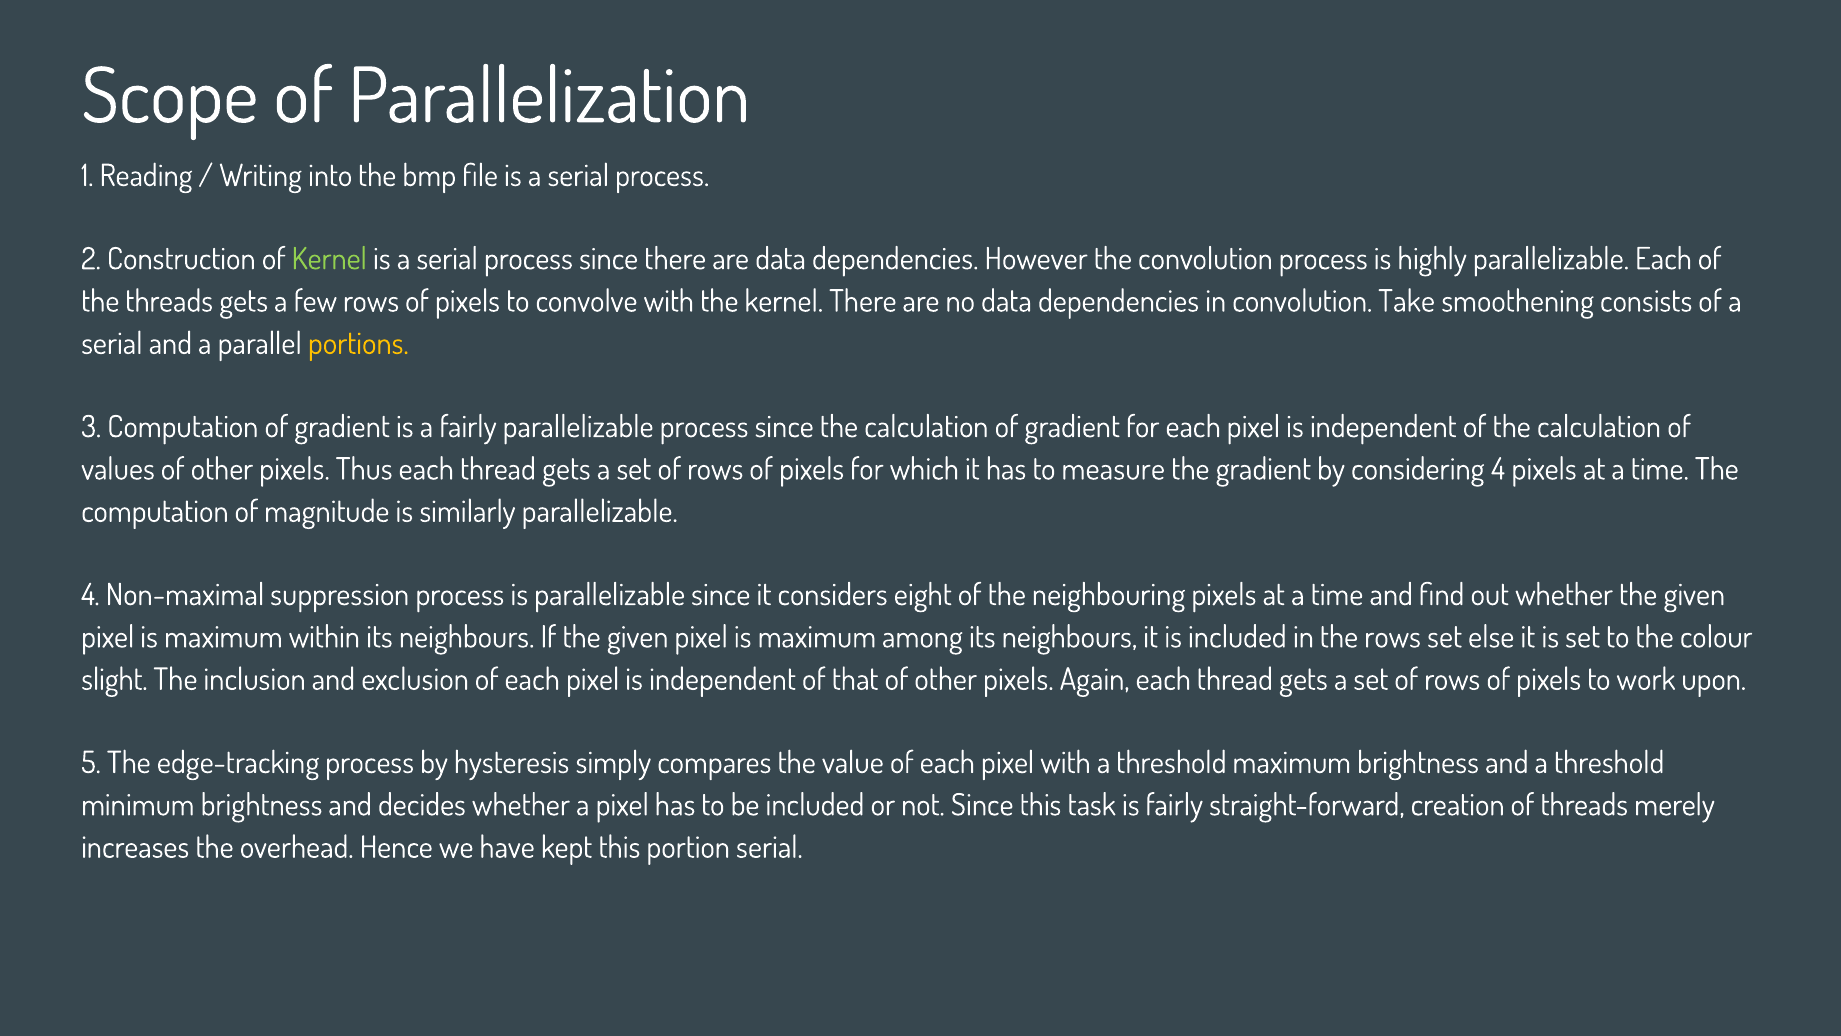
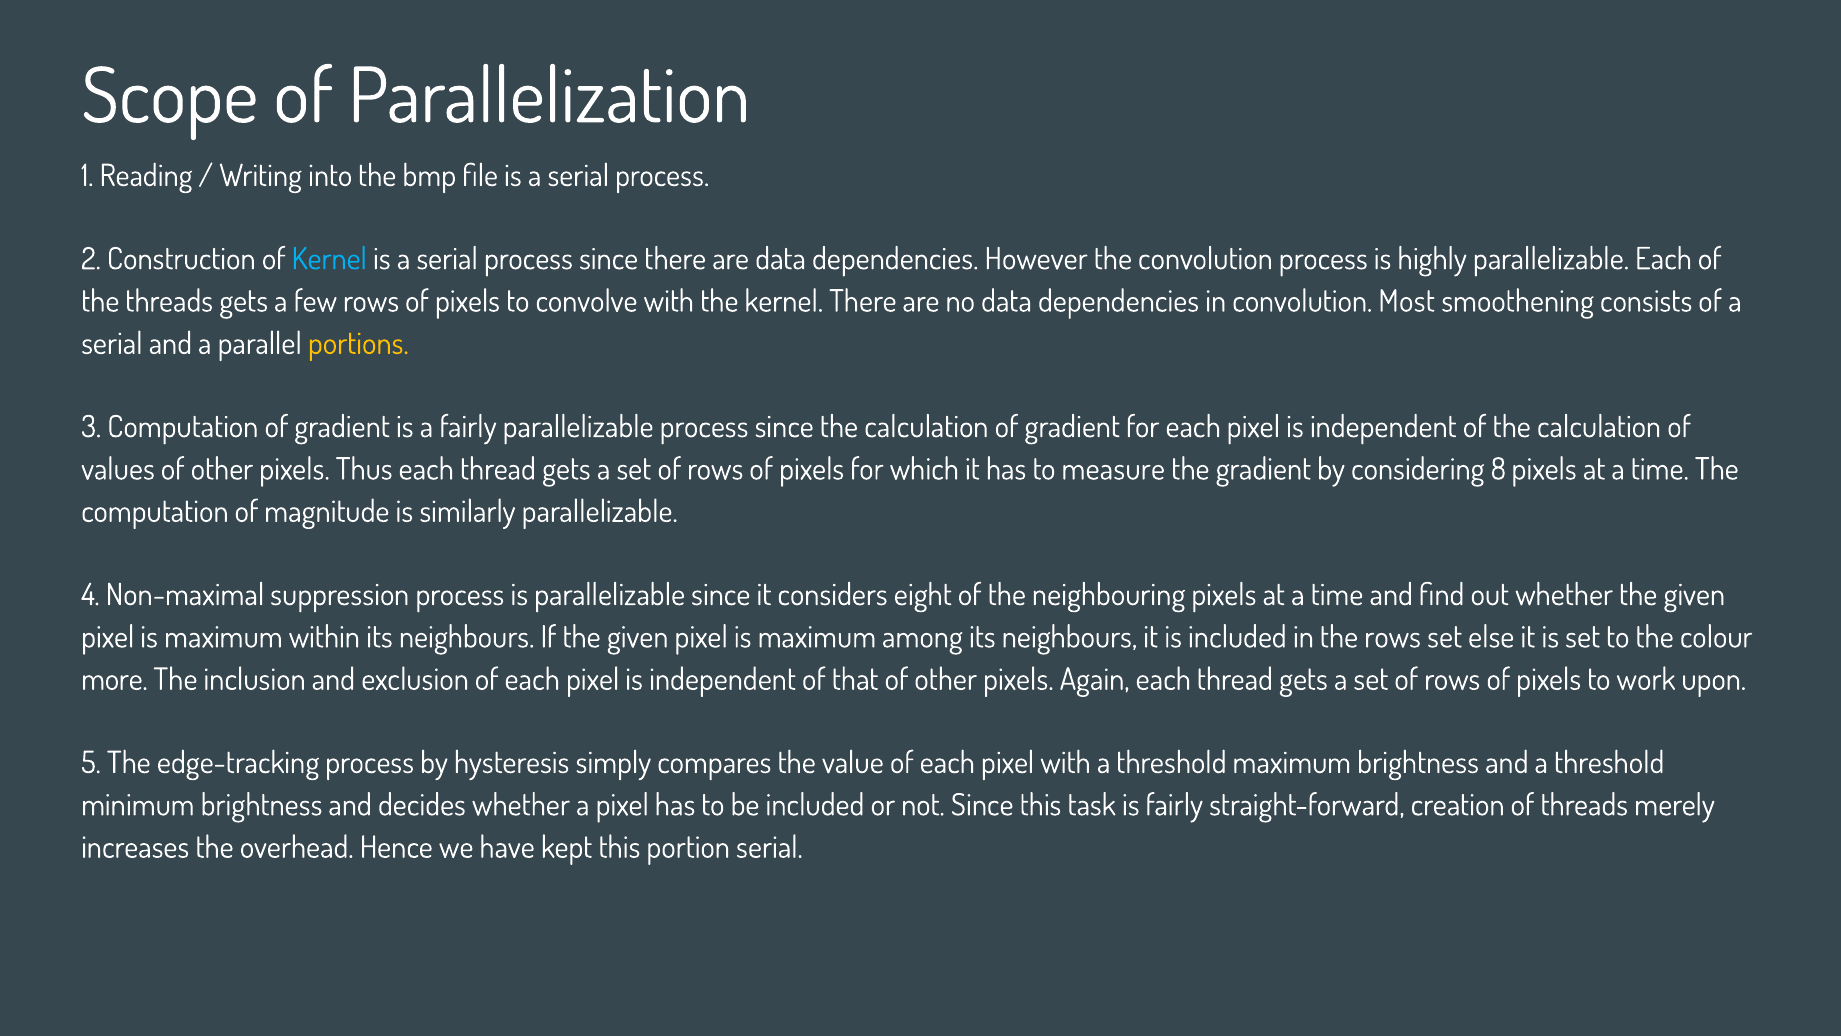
Kernel at (329, 259) colour: light green -> light blue
Take: Take -> Most
considering 4: 4 -> 8
slight: slight -> more
